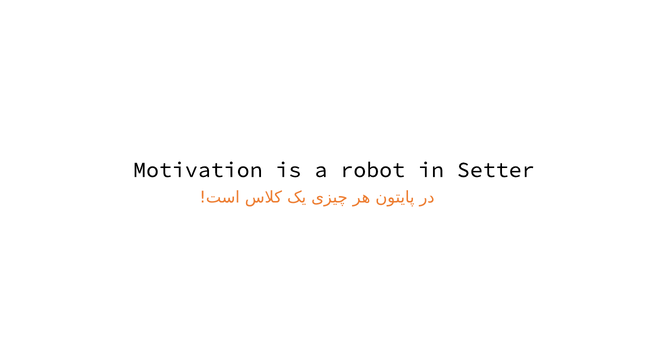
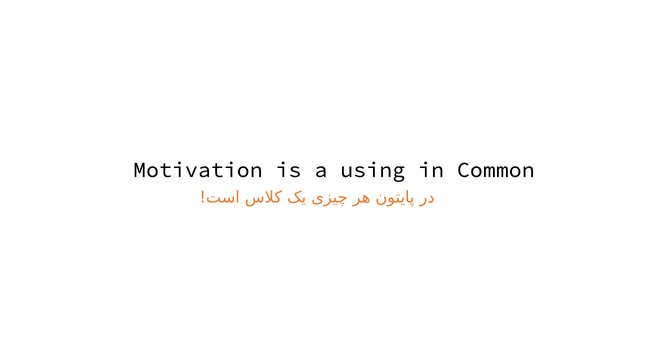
robot: robot -> using
Setter: Setter -> Common
